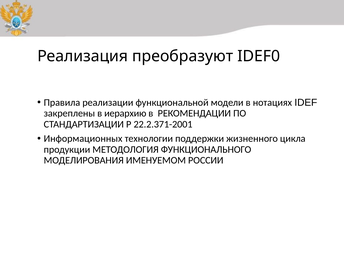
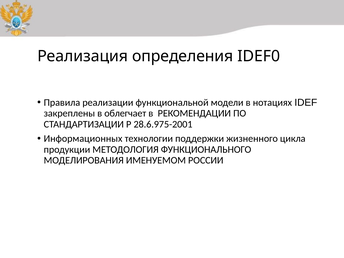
преобразуют: преобразуют -> определения
иерархию: иерархию -> облегчает
22.2.371-2001: 22.2.371-2001 -> 28.6.975-2001
